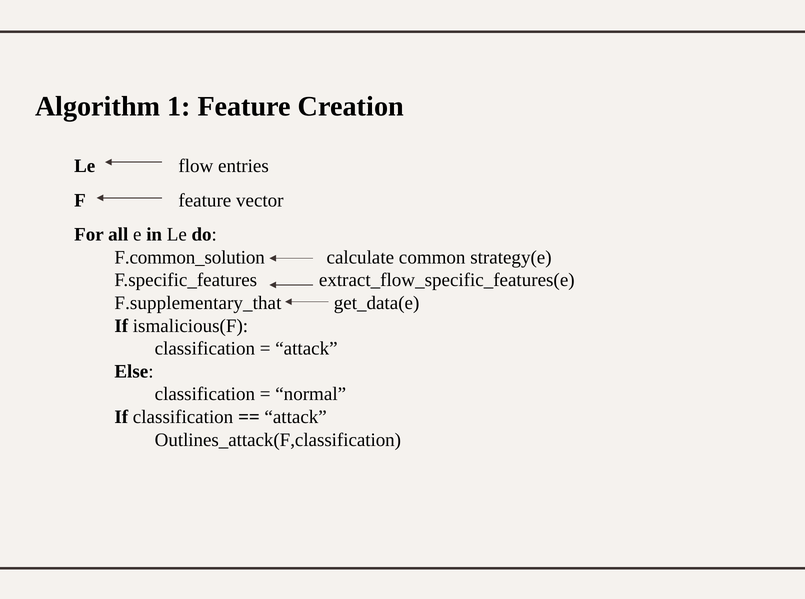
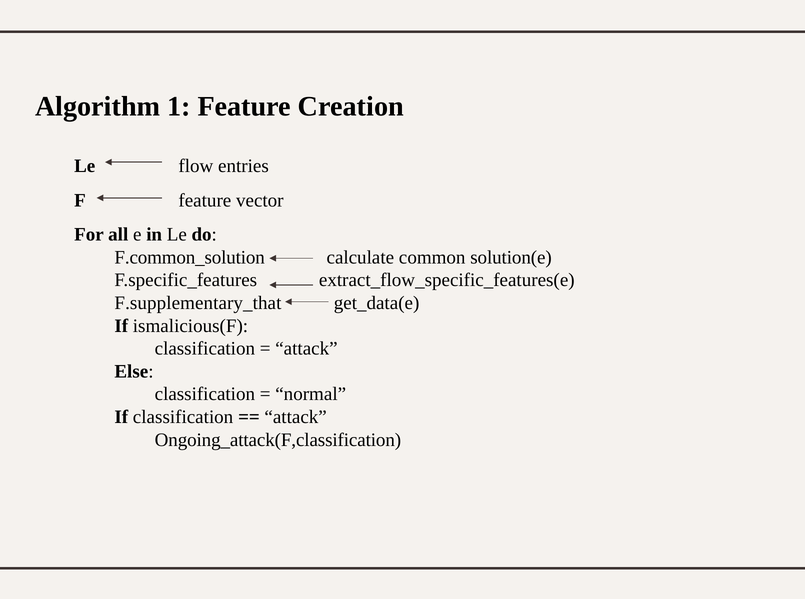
strategy(e: strategy(e -> solution(e
Outlines_attack(F,classification: Outlines_attack(F,classification -> Ongoing_attack(F,classification
